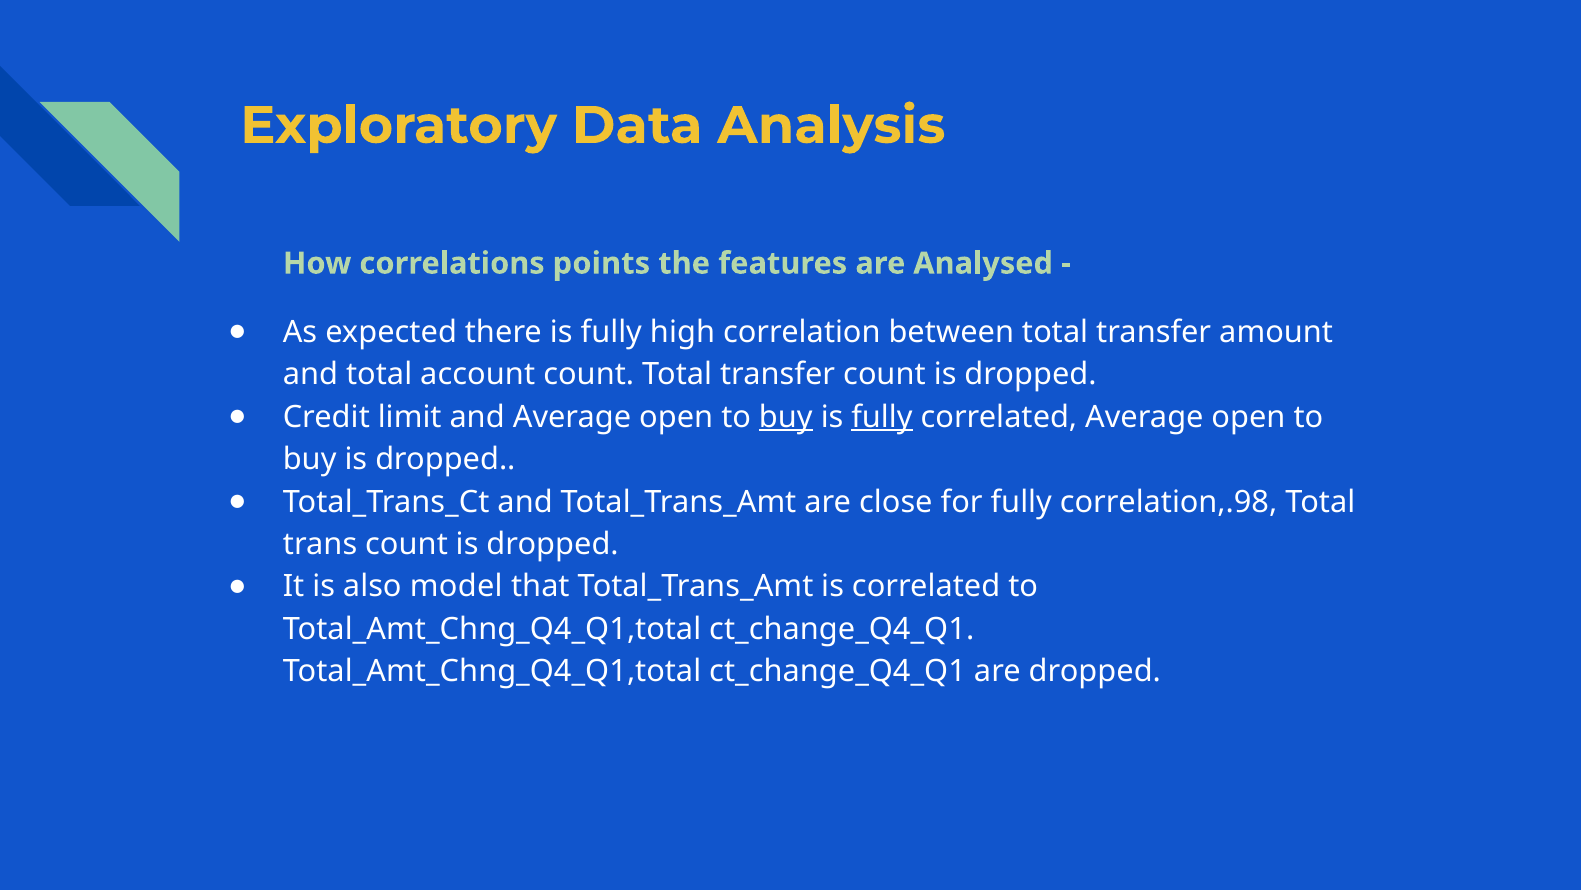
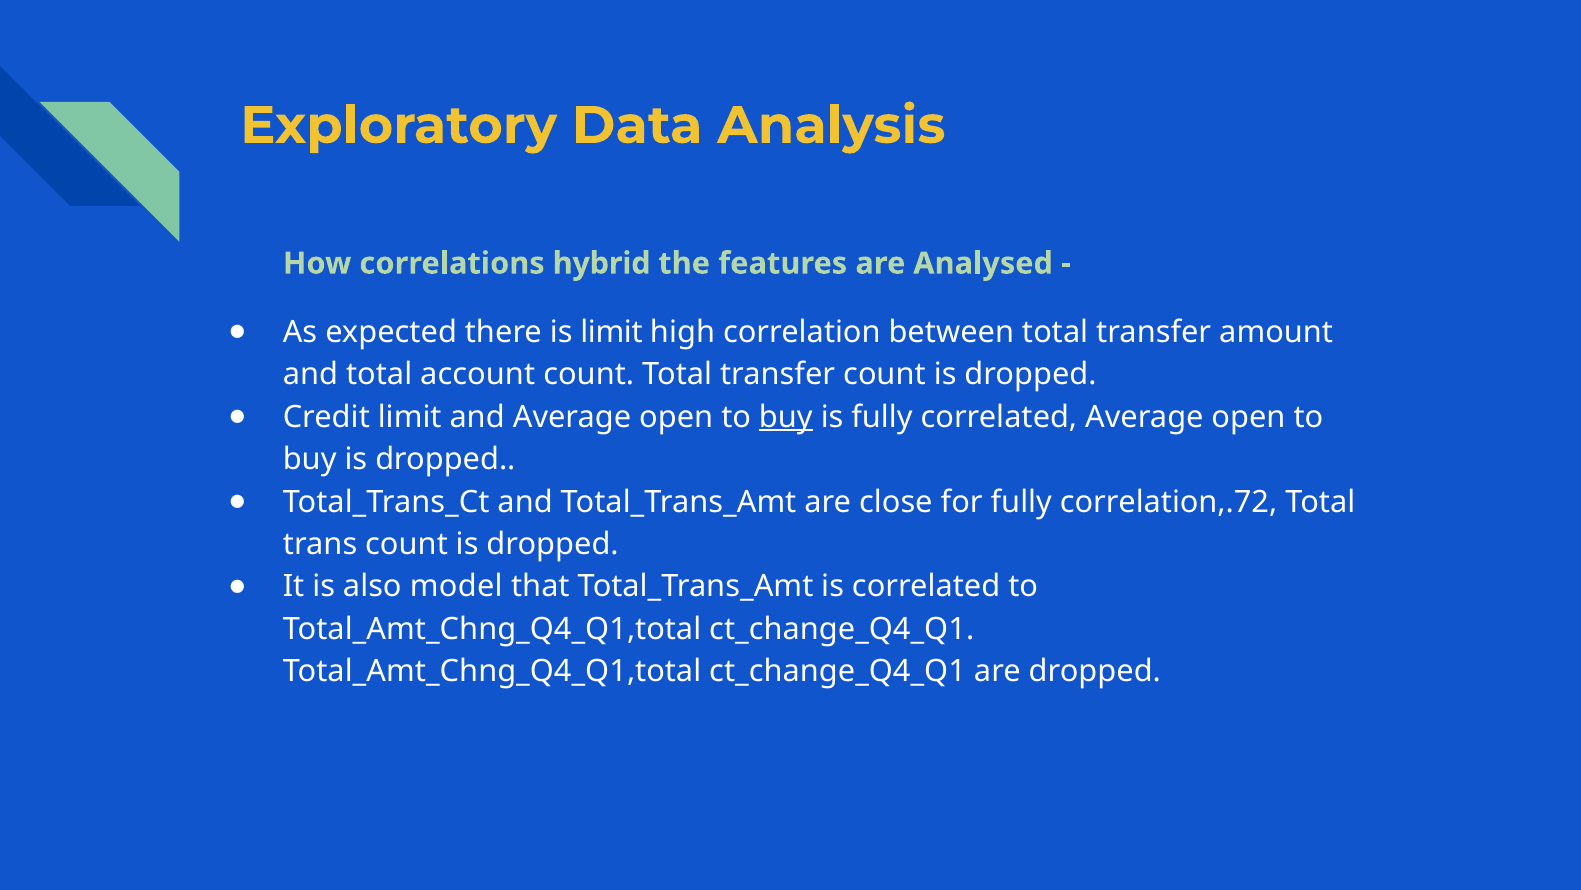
points: points -> hybrid
there is fully: fully -> limit
fully at (882, 417) underline: present -> none
correlation,.98: correlation,.98 -> correlation,.72
